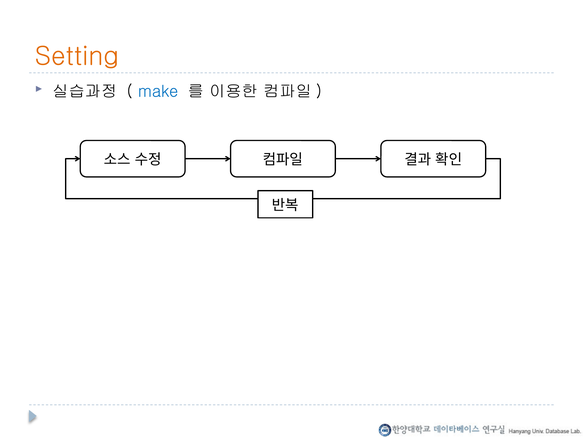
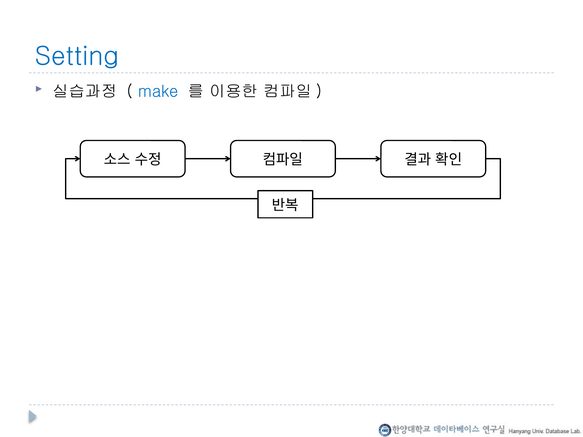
Setting colour: orange -> blue
